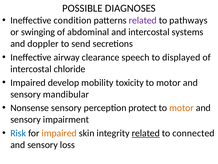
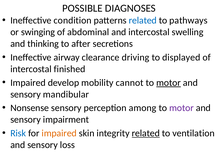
related at (143, 20) colour: purple -> blue
systems: systems -> swelling
doppler: doppler -> thinking
send: send -> after
speech: speech -> driving
chloride: chloride -> finished
toxicity: toxicity -> cannot
motor at (169, 82) underline: none -> present
protect: protect -> among
motor at (181, 108) colour: orange -> purple
connected: connected -> ventilation
